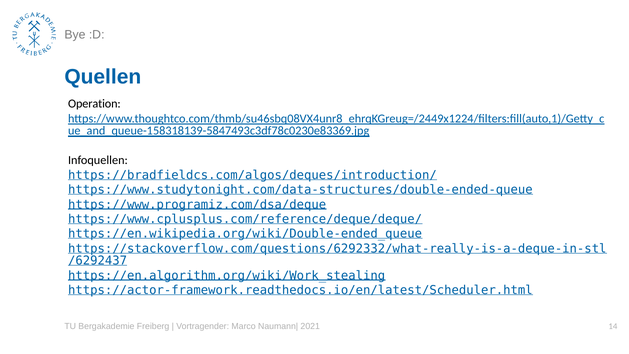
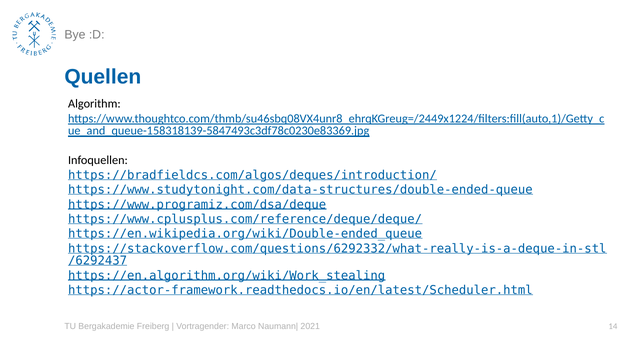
Operation: Operation -> Algorithm
